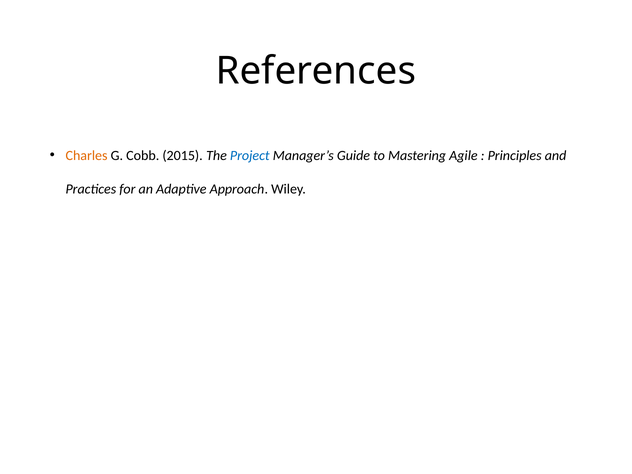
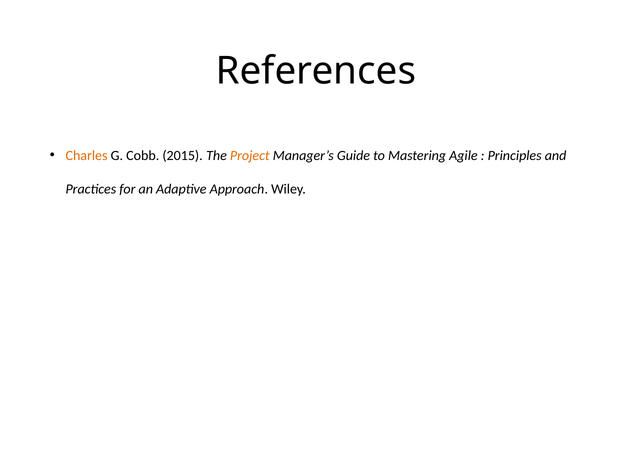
Project colour: blue -> orange
